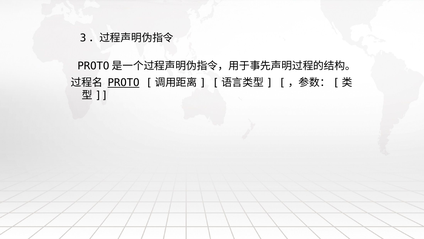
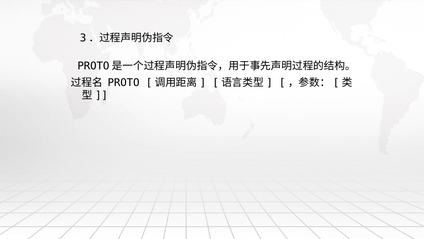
PROTO underline: present -> none
